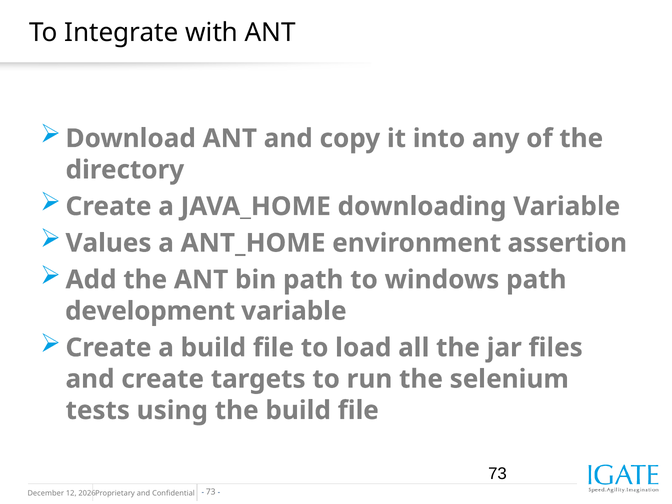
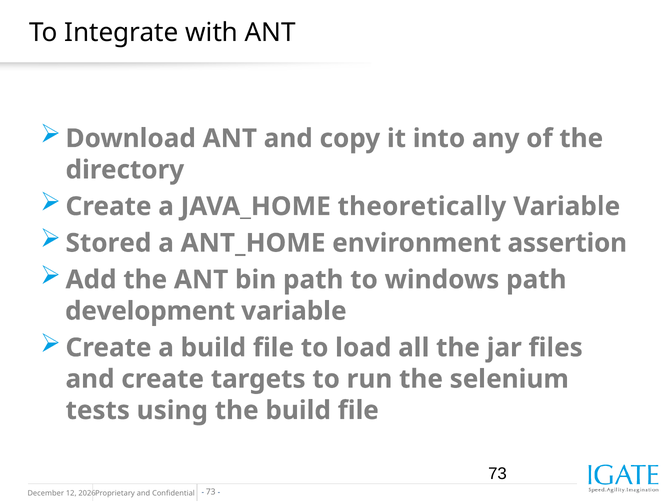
downloading: downloading -> theoretically
Values: Values -> Stored
